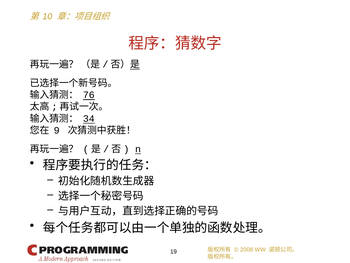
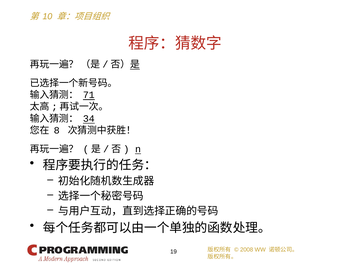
76: 76 -> 71
9: 9 -> 8
